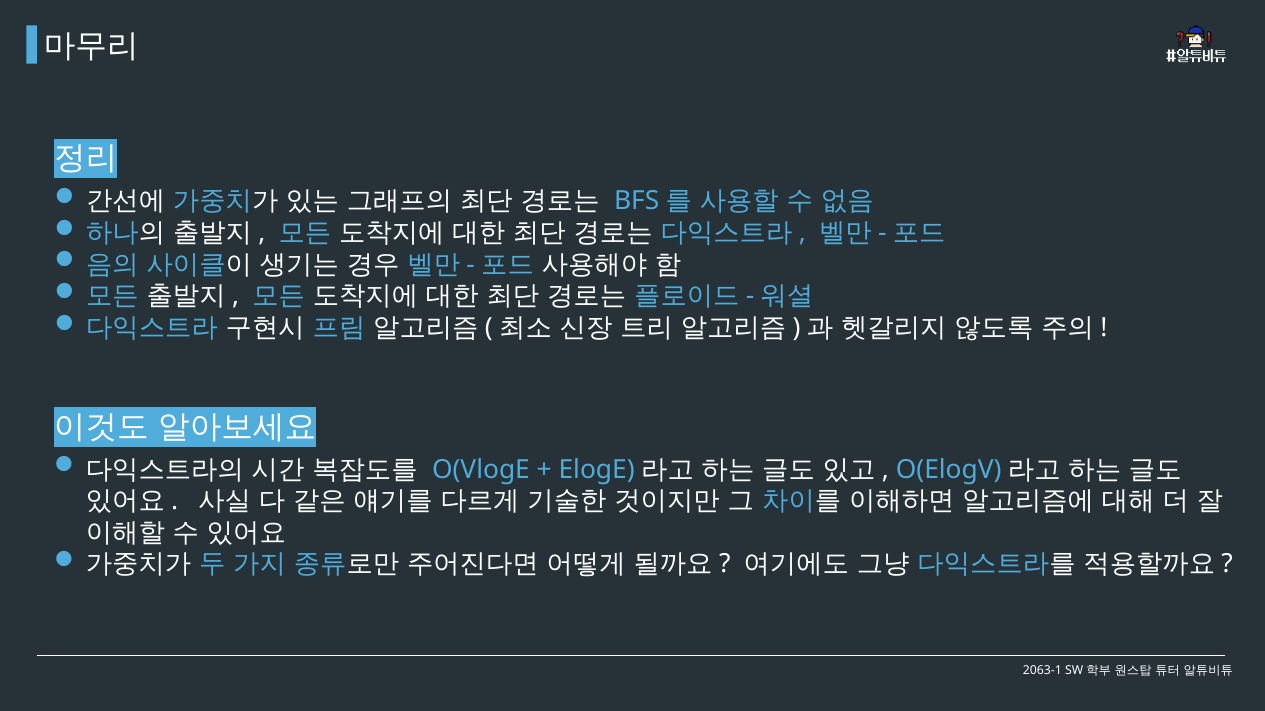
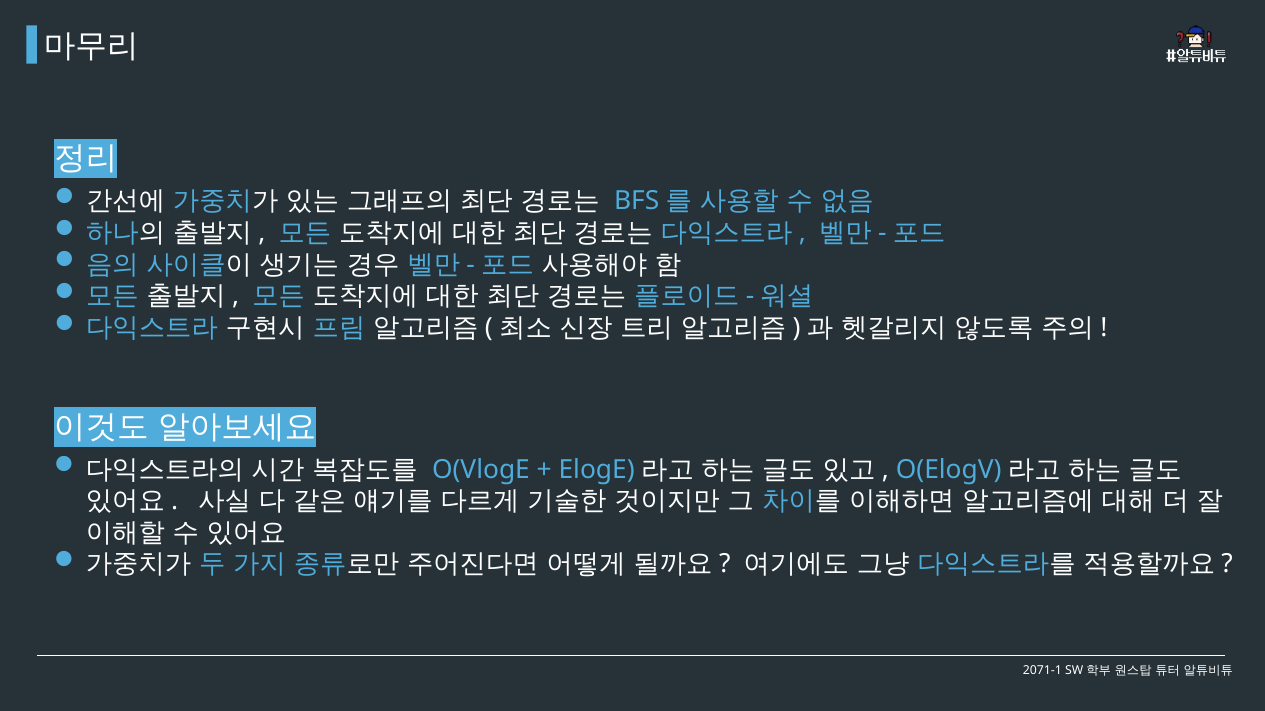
2063-1: 2063-1 -> 2071-1
